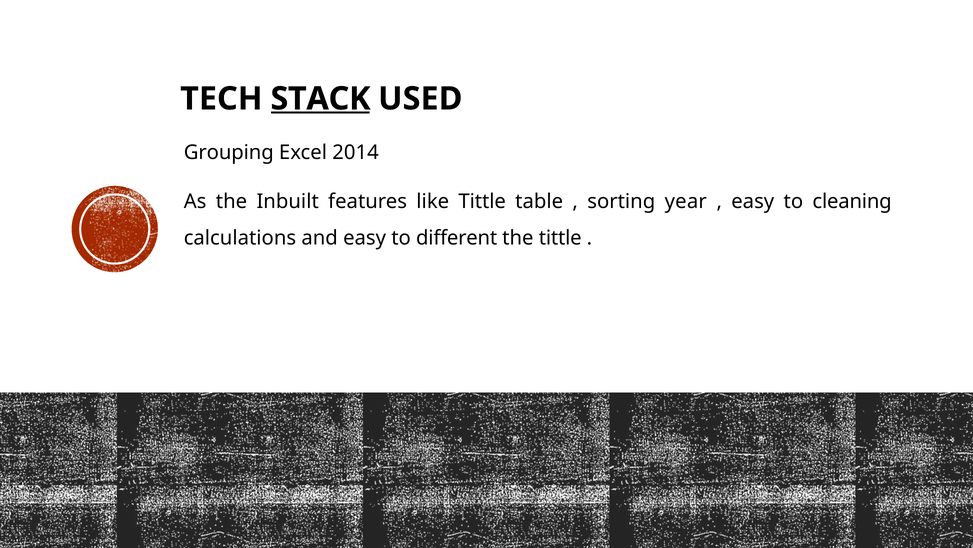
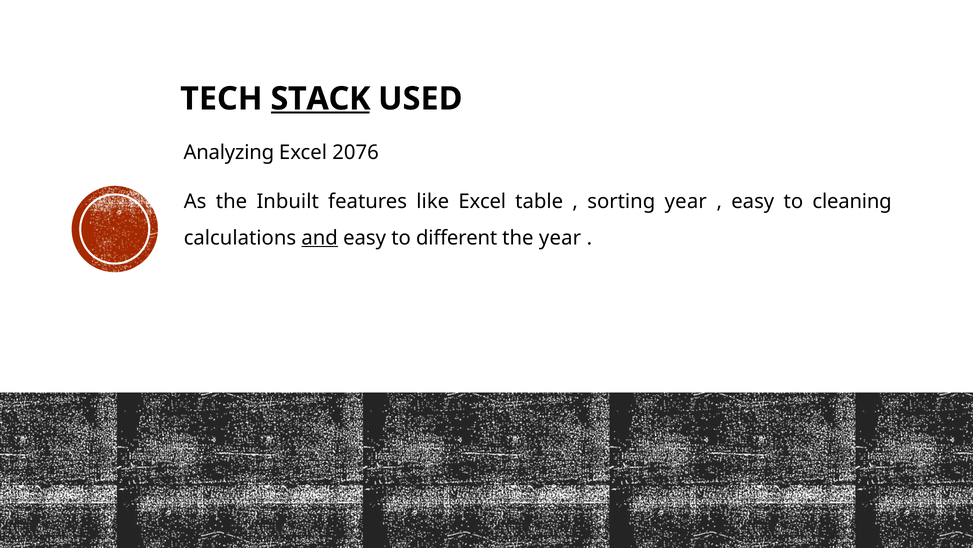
Grouping: Grouping -> Analyzing
2014: 2014 -> 2076
like Tittle: Tittle -> Excel
and underline: none -> present
the tittle: tittle -> year
